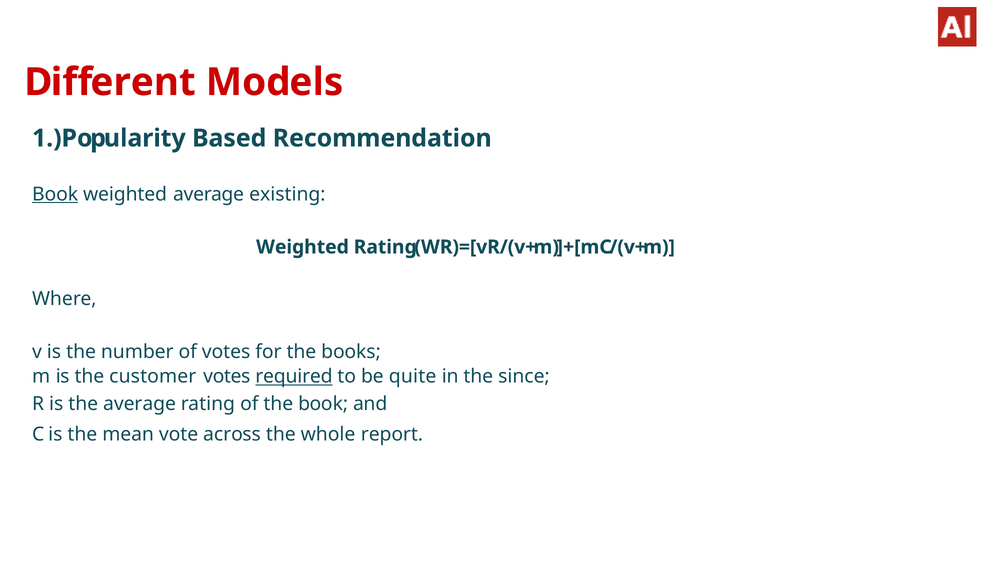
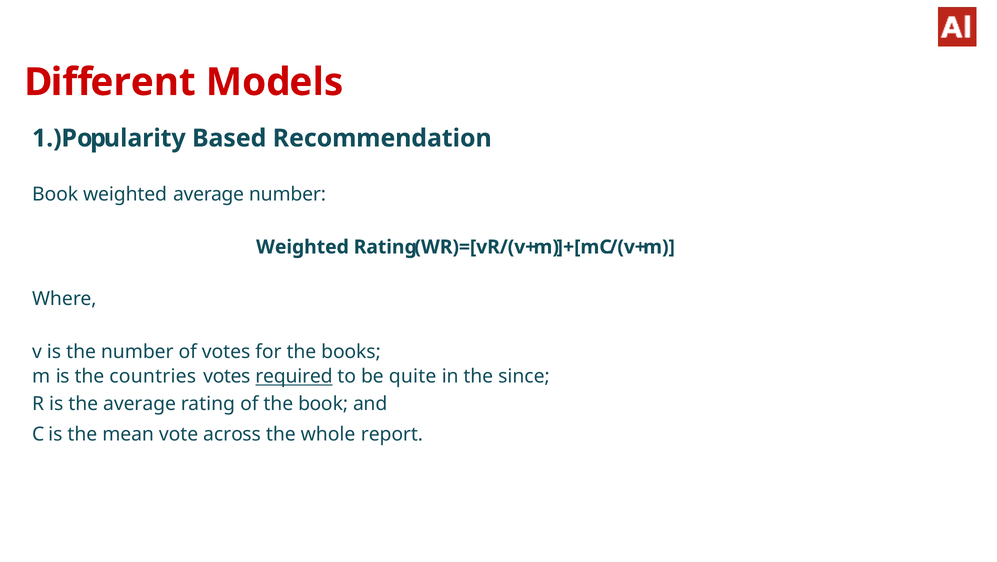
Book at (55, 194) underline: present -> none
average existing: existing -> number
customer: customer -> countries
